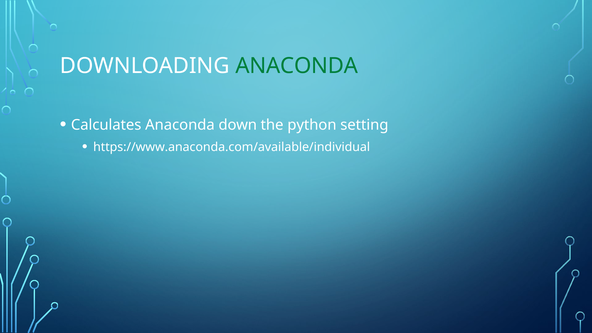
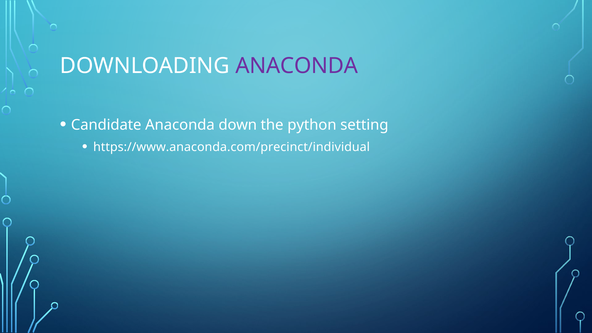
ANACONDA at (297, 66) colour: green -> purple
Calculates: Calculates -> Candidate
https://www.anaconda.com/available/individual: https://www.anaconda.com/available/individual -> https://www.anaconda.com/precinct/individual
